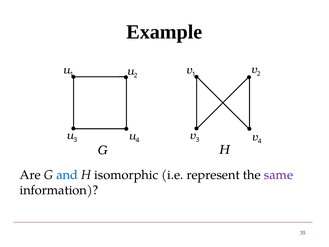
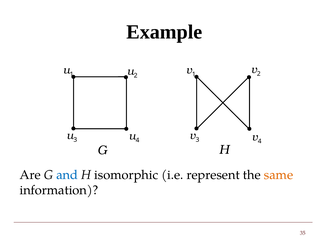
same colour: purple -> orange
